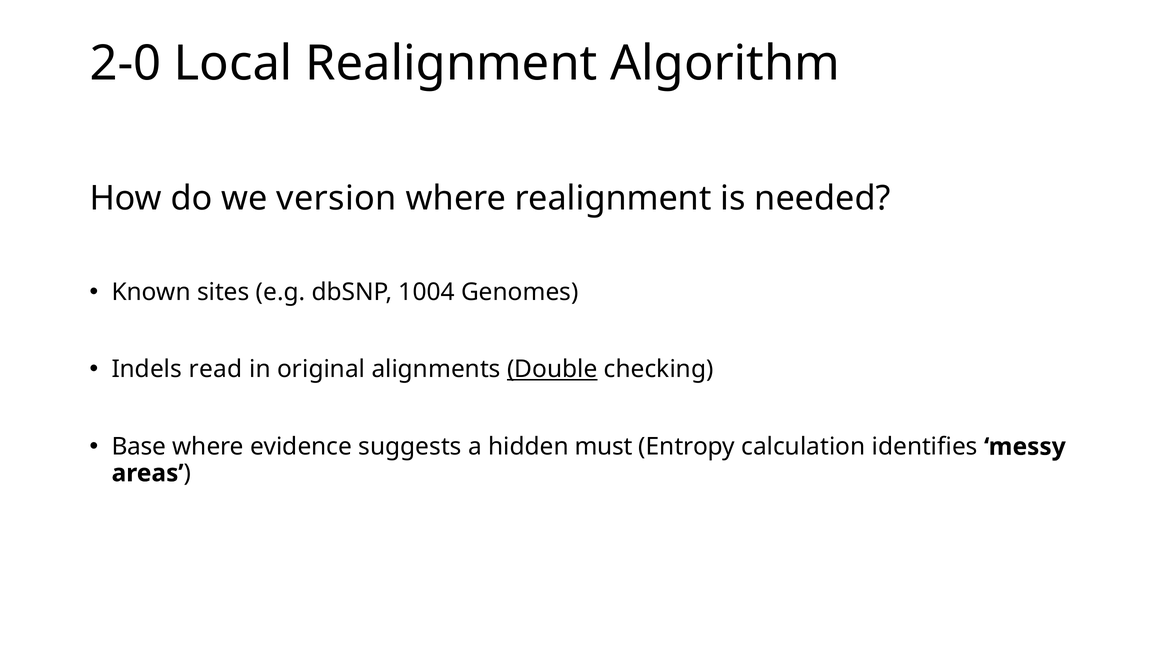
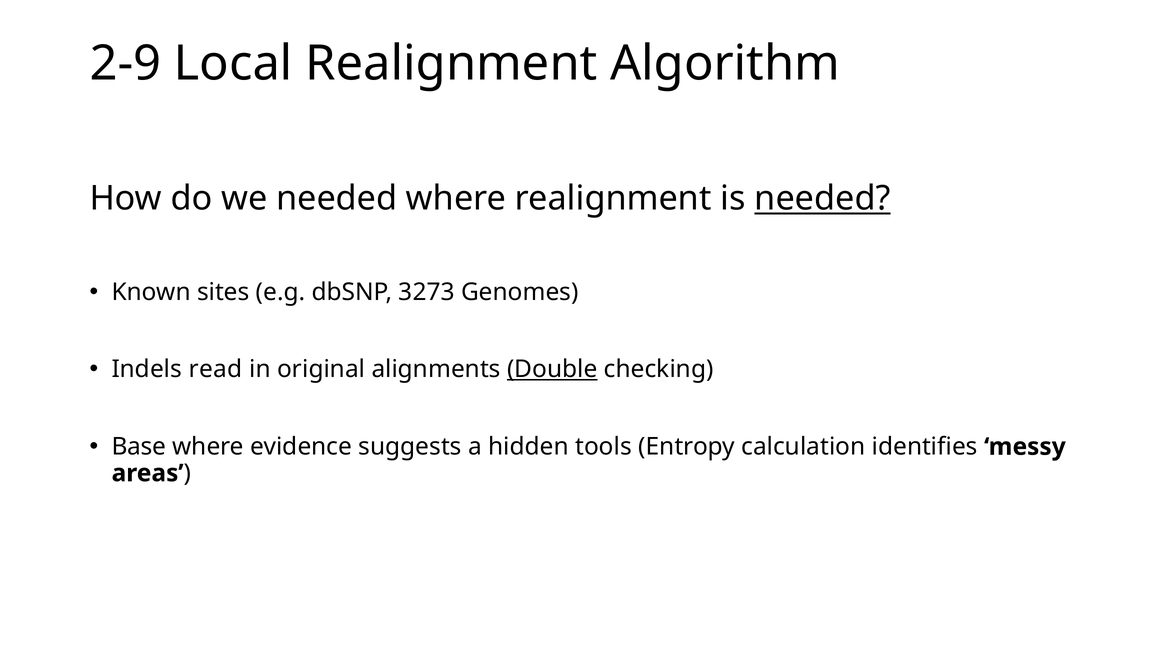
2-0: 2-0 -> 2-9
we version: version -> needed
needed at (822, 199) underline: none -> present
1004: 1004 -> 3273
must: must -> tools
